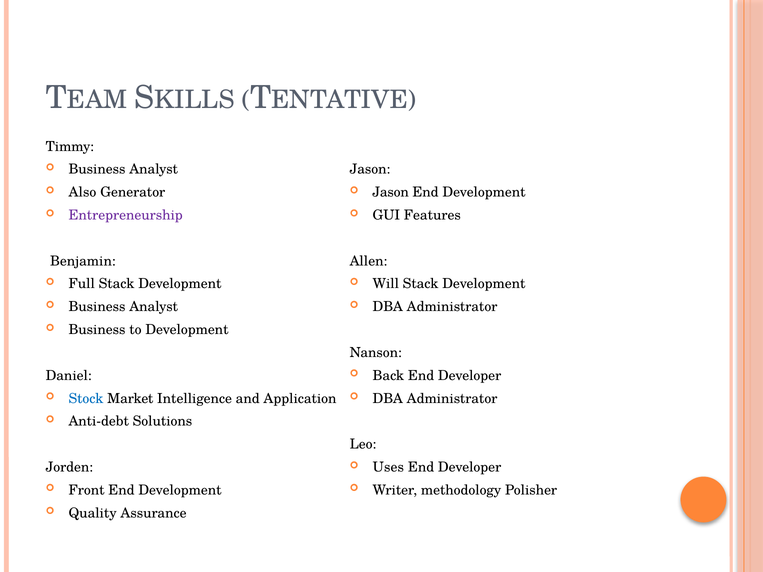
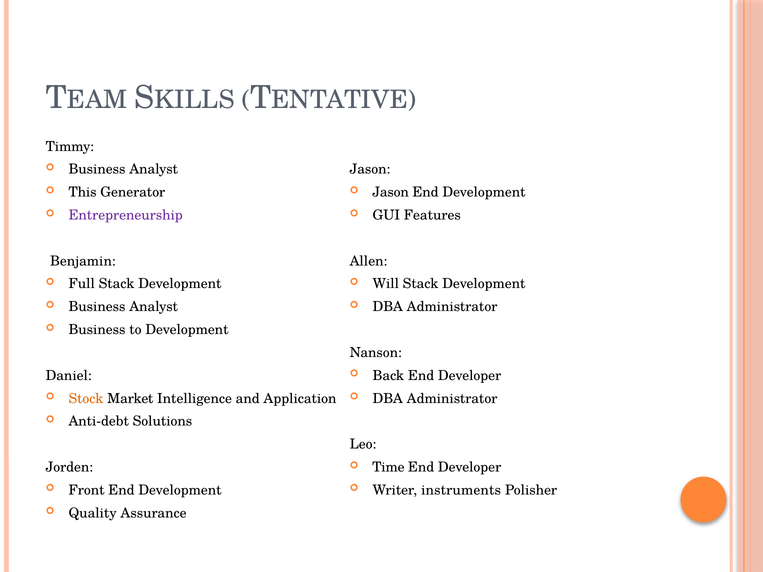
Also: Also -> This
Stock colour: blue -> orange
Uses: Uses -> Time
methodology: methodology -> instruments
